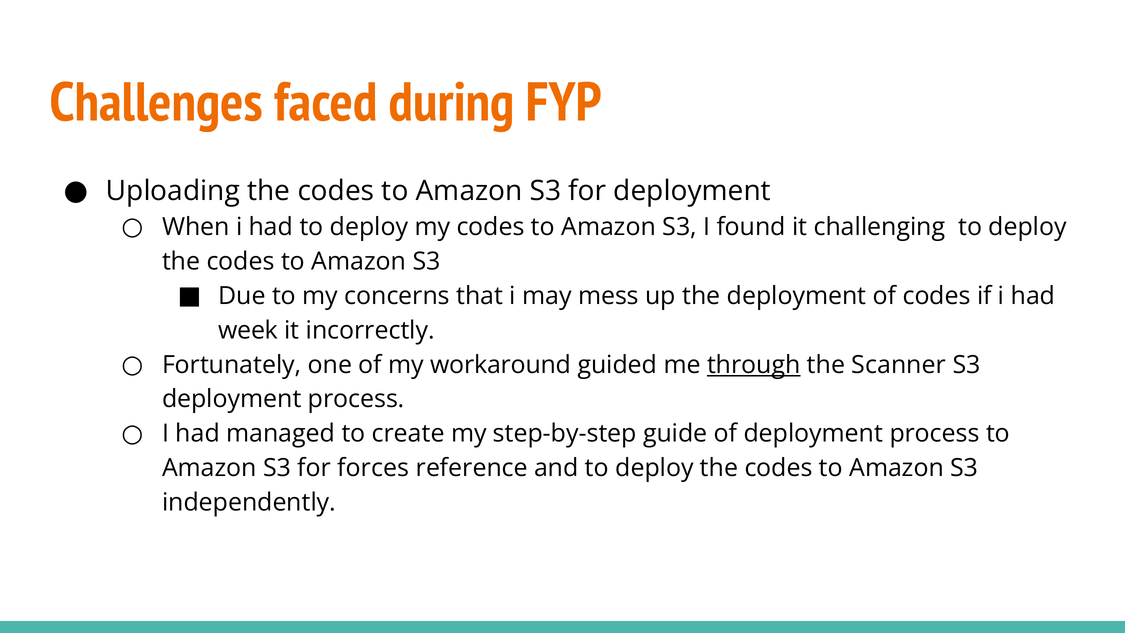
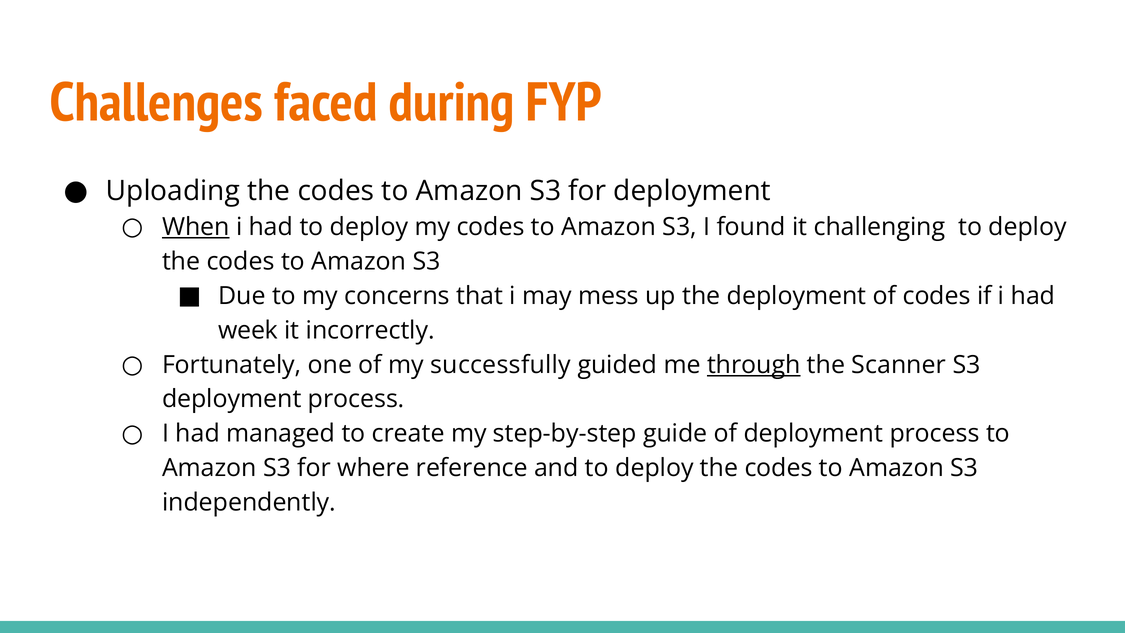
When underline: none -> present
workaround: workaround -> successfully
forces: forces -> where
